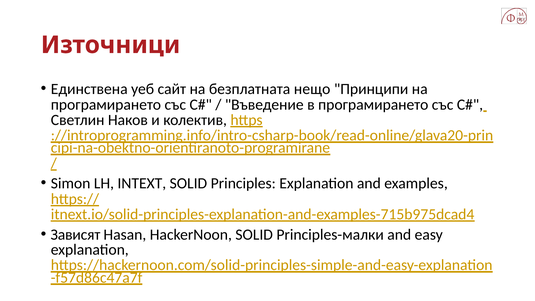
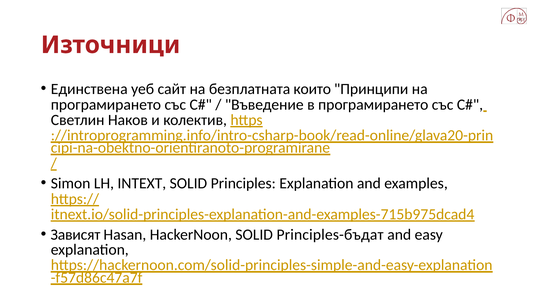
нещо: нещо -> които
Principles-малки: Principles-малки -> Principles-бъдат
